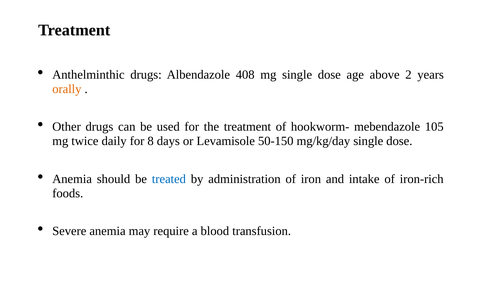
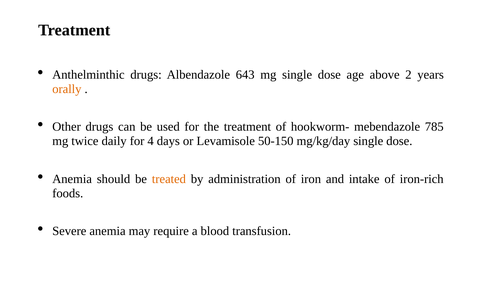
408: 408 -> 643
105: 105 -> 785
8: 8 -> 4
treated colour: blue -> orange
